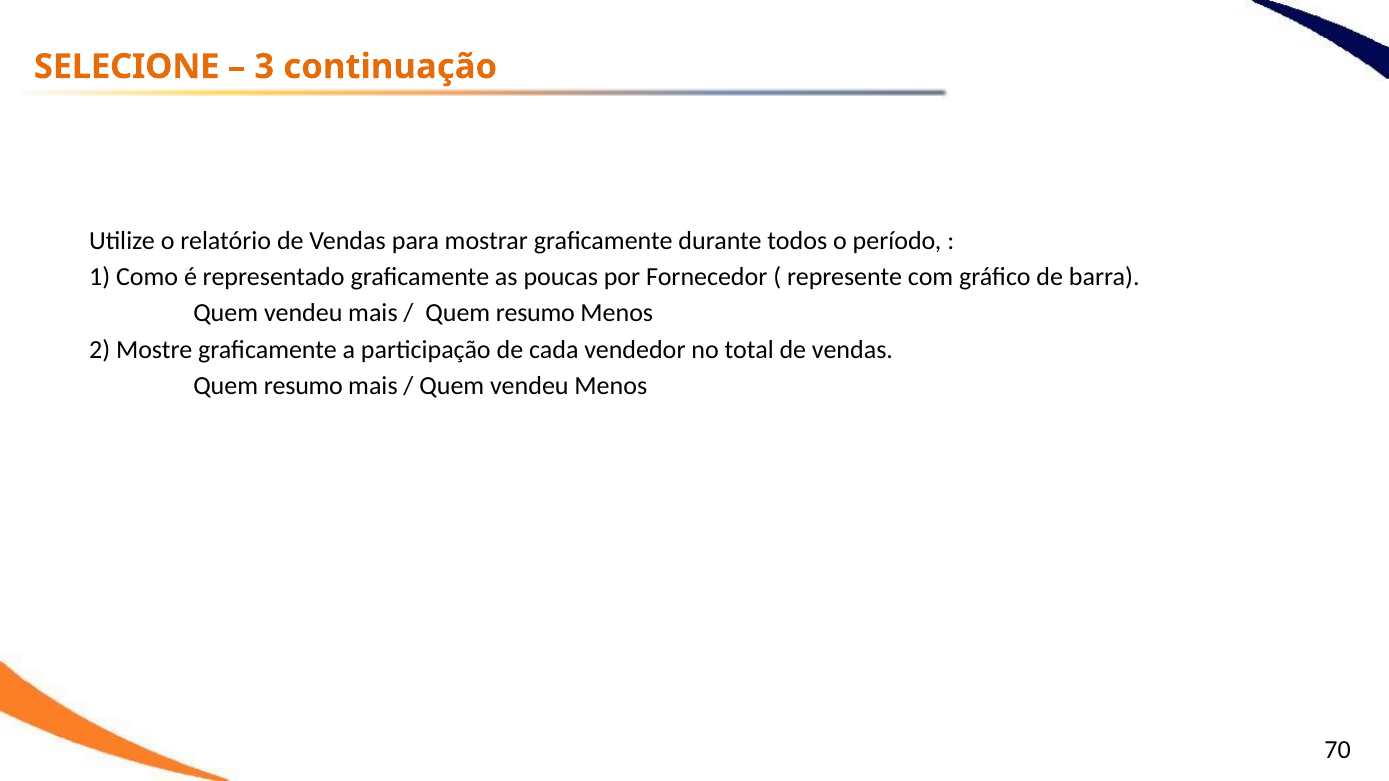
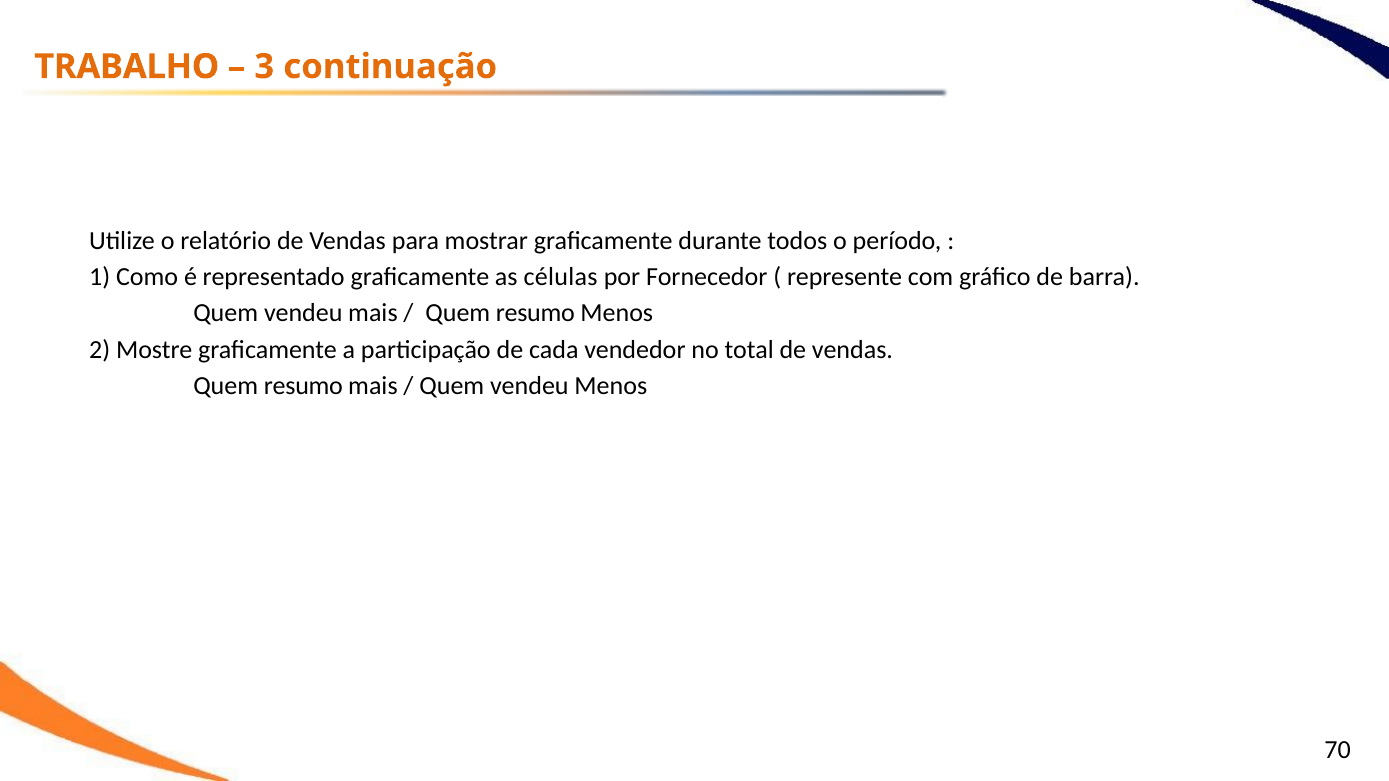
SELECIONE: SELECIONE -> TRABALHO
poucas: poucas -> células
